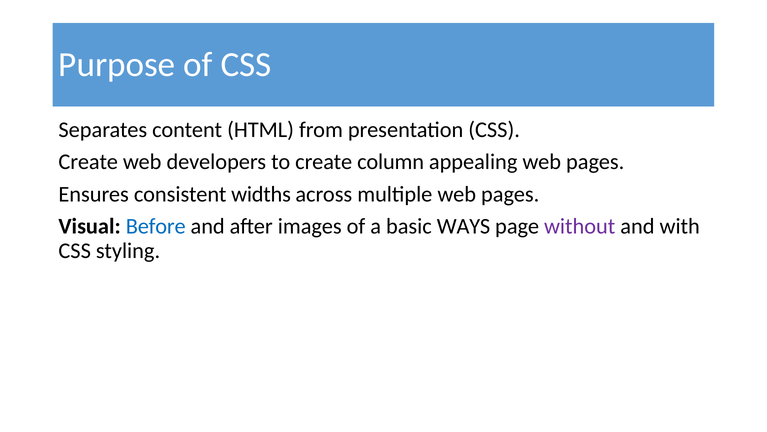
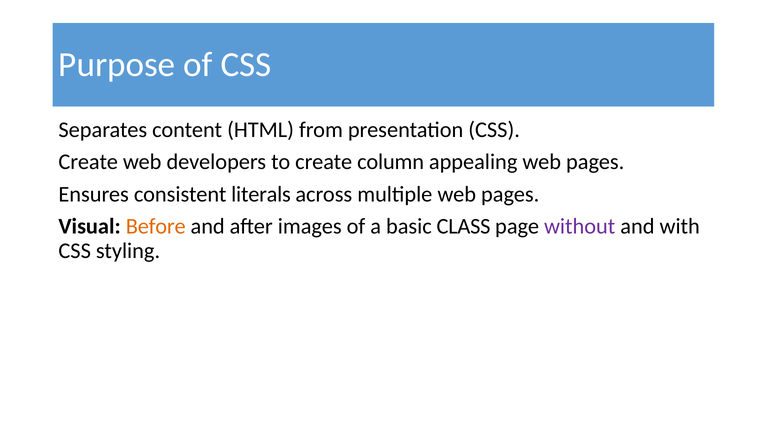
widths: widths -> literals
Before colour: blue -> orange
WAYS: WAYS -> CLASS
